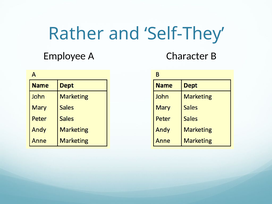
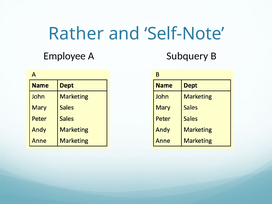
Self-They: Self-They -> Self-Note
Character: Character -> Subquery
